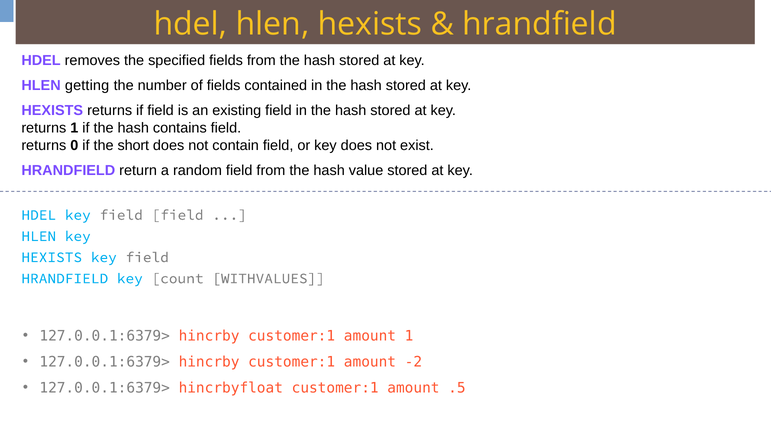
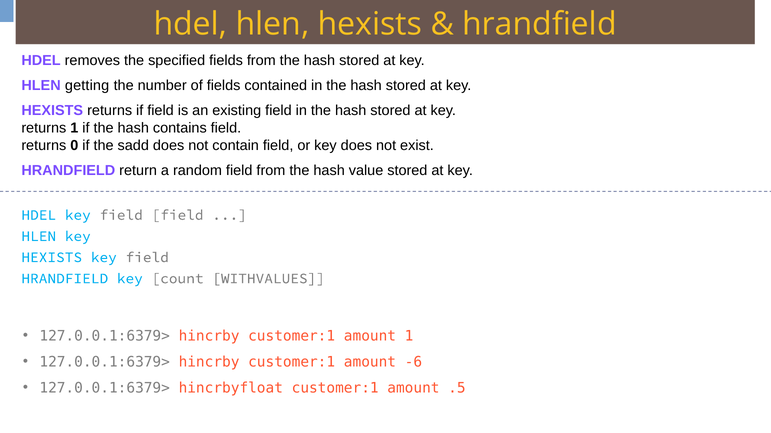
short: short -> sadd
-2: -2 -> -6
